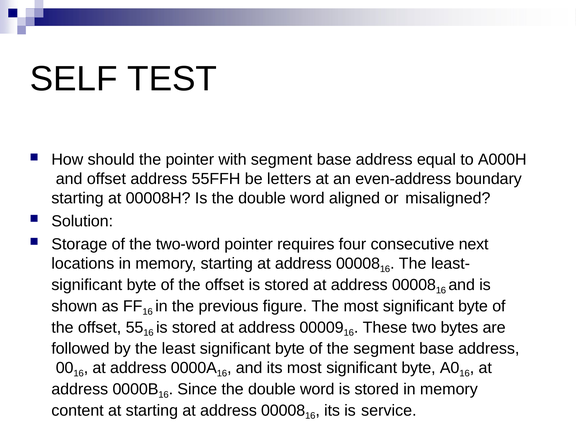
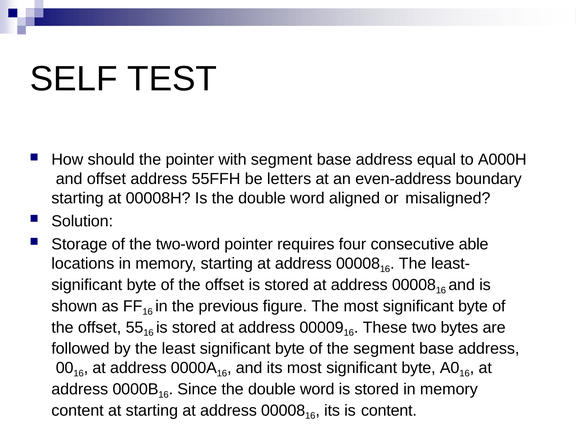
next: next -> able
is service: service -> content
